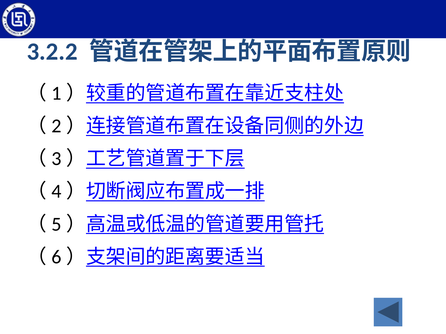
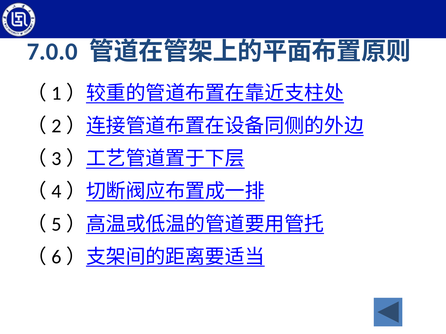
3.2.2: 3.2.2 -> 7.0.0
